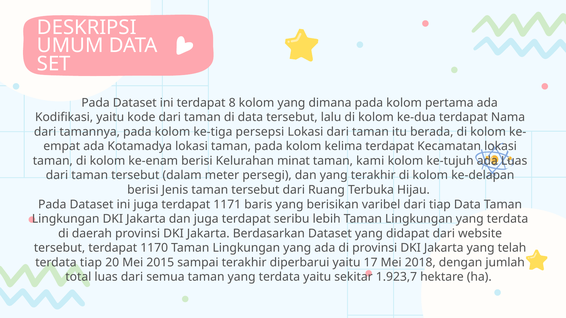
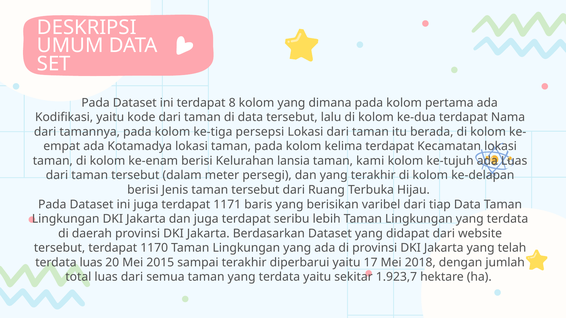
minat: minat -> lansia
terdata tiap: tiap -> luas
